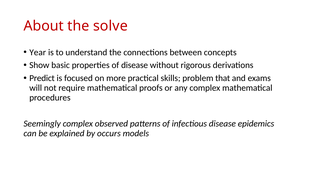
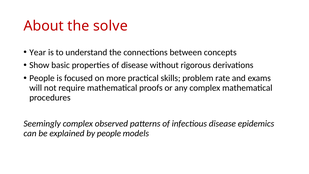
Predict at (42, 78): Predict -> People
that: that -> rate
by occurs: occurs -> people
